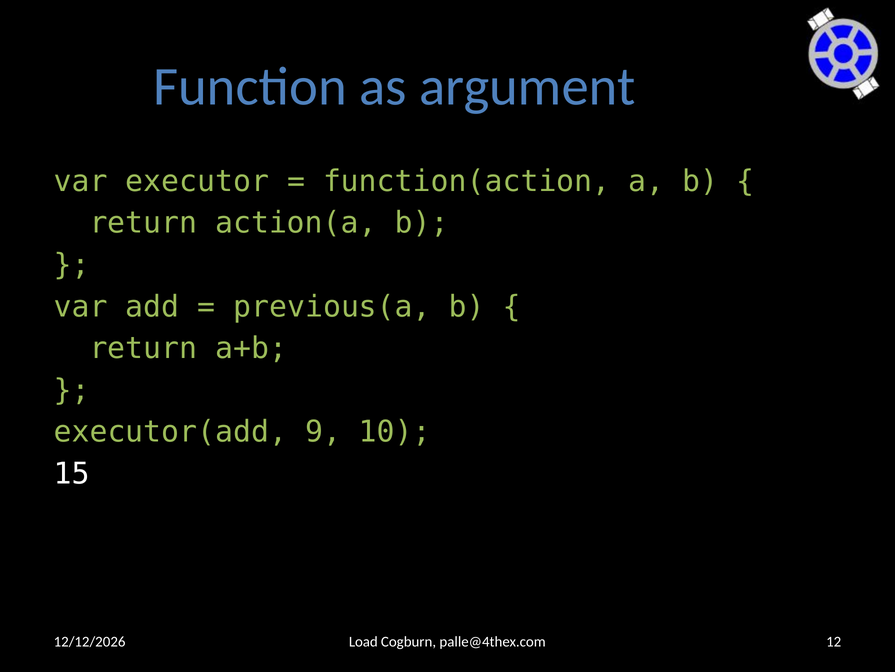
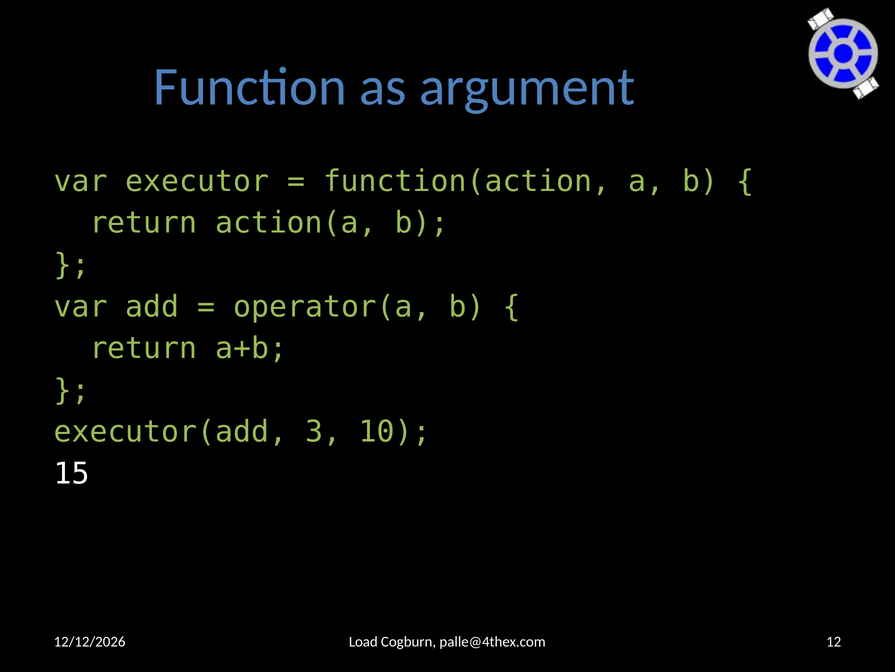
previous(a: previous(a -> operator(a
9: 9 -> 3
